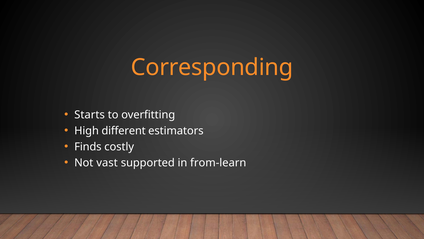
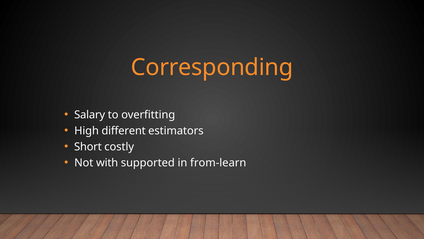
Starts: Starts -> Salary
Finds: Finds -> Short
vast: vast -> with
